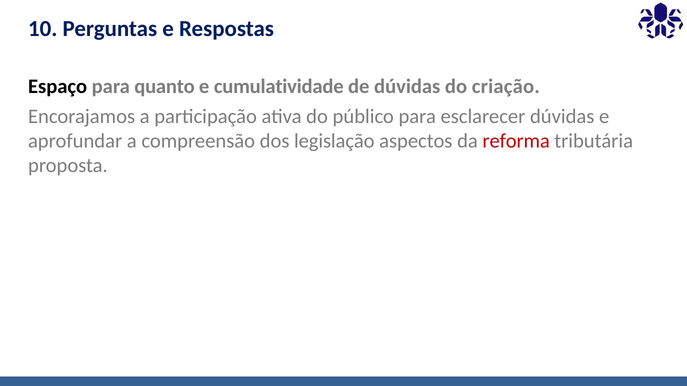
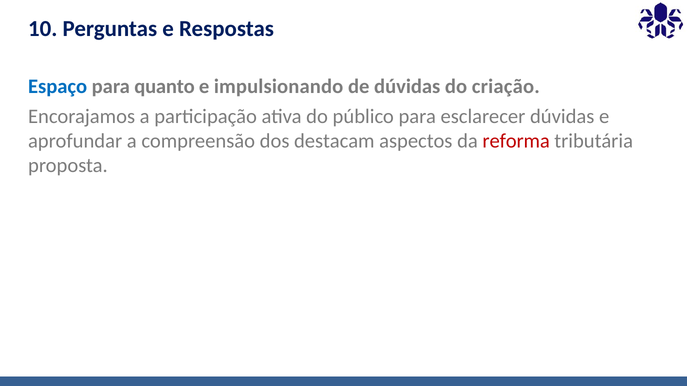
Espaço colour: black -> blue
cumulatividade: cumulatividade -> impulsionando
legislação: legislação -> destacam
